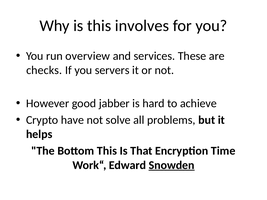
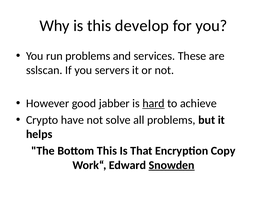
involves: involves -> develop
run overview: overview -> problems
checks: checks -> sslscan
hard underline: none -> present
Time: Time -> Copy
